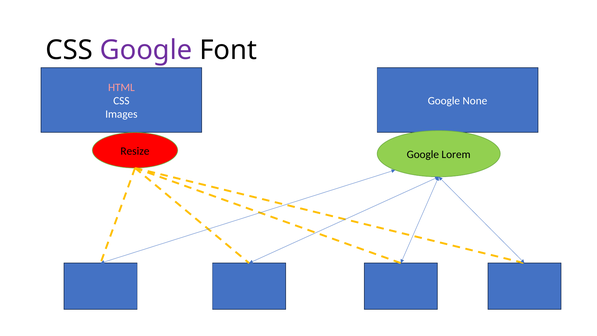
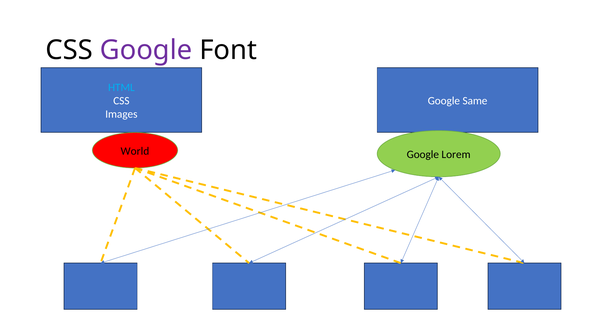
HTML colour: pink -> light blue
None: None -> Same
Resize: Resize -> World
